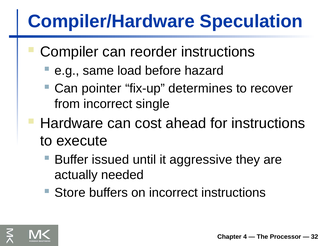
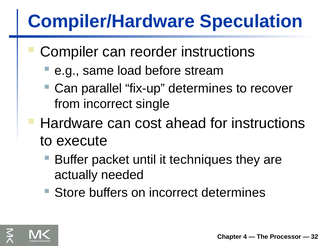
hazard: hazard -> stream
pointer: pointer -> parallel
issued: issued -> packet
aggressive: aggressive -> techniques
incorrect instructions: instructions -> determines
